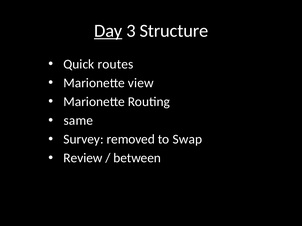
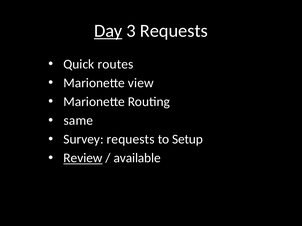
3 Structure: Structure -> Requests
Survey removed: removed -> requests
Swap: Swap -> Setup
Review underline: none -> present
between: between -> available
